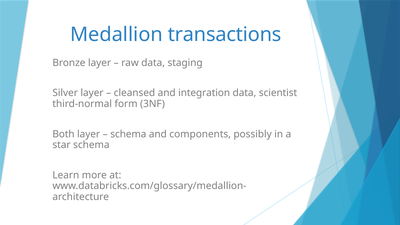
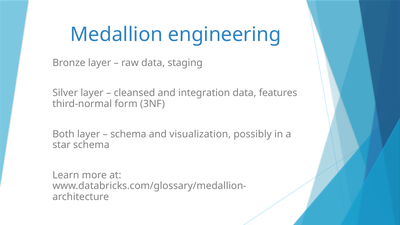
transactions: transactions -> engineering
scientist: scientist -> features
components: components -> visualization
